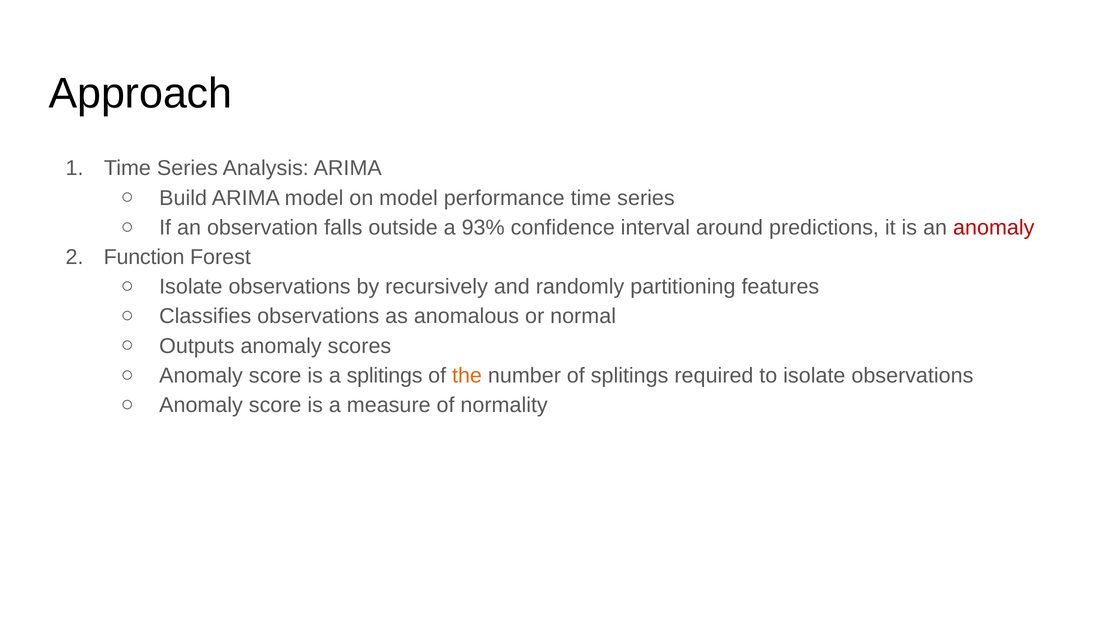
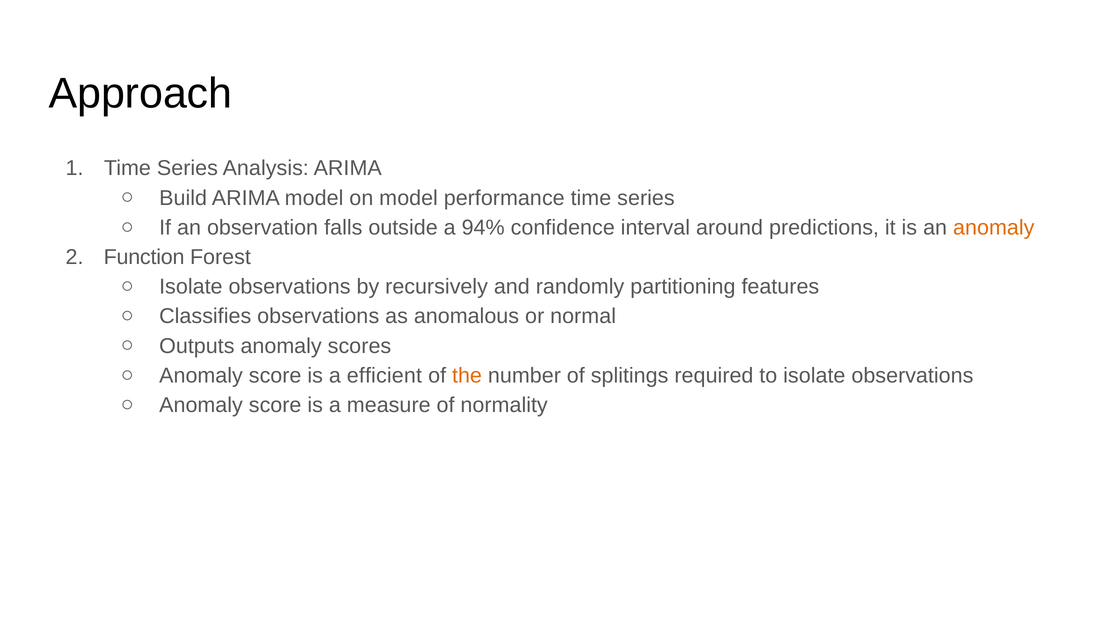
93%: 93% -> 94%
anomaly at (994, 228) colour: red -> orange
a splitings: splitings -> efficient
